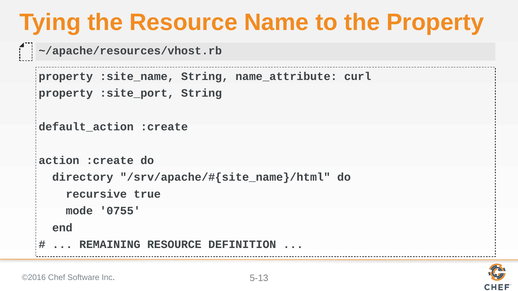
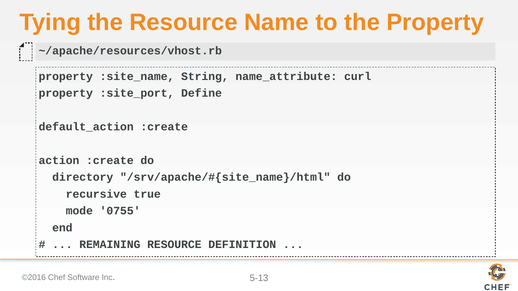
:site_port String: String -> Define
